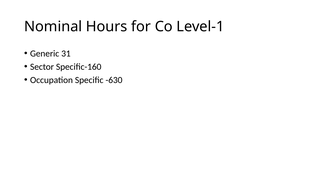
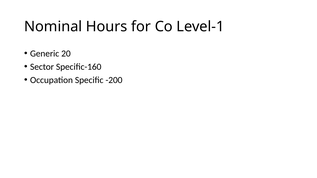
31: 31 -> 20
-630: -630 -> -200
